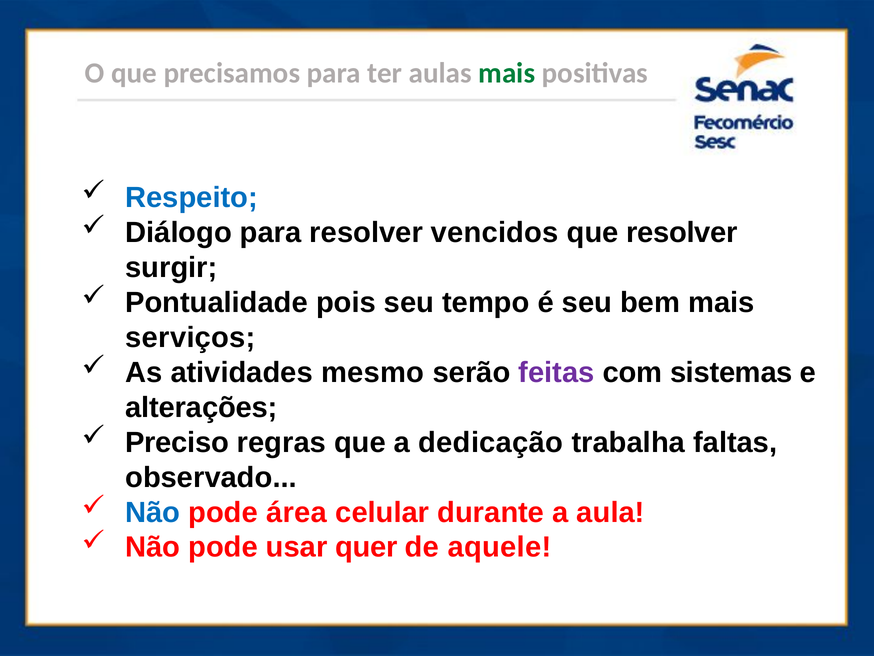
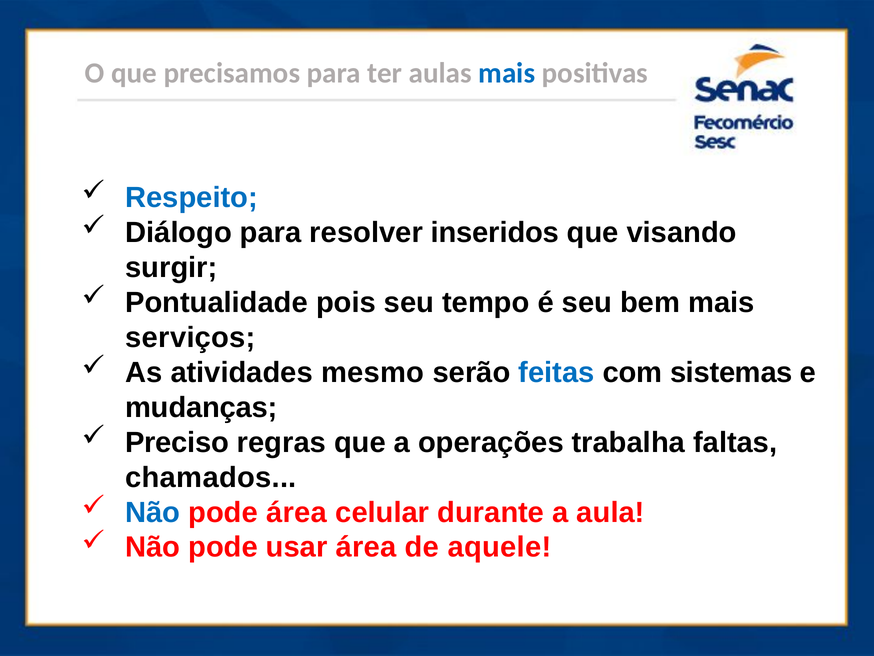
mais at (507, 73) colour: green -> blue
vencidos: vencidos -> inseridos
que resolver: resolver -> visando
feitas colour: purple -> blue
alterações: alterações -> mudanças
dedicação: dedicação -> operações
observado: observado -> chamados
usar quer: quer -> área
